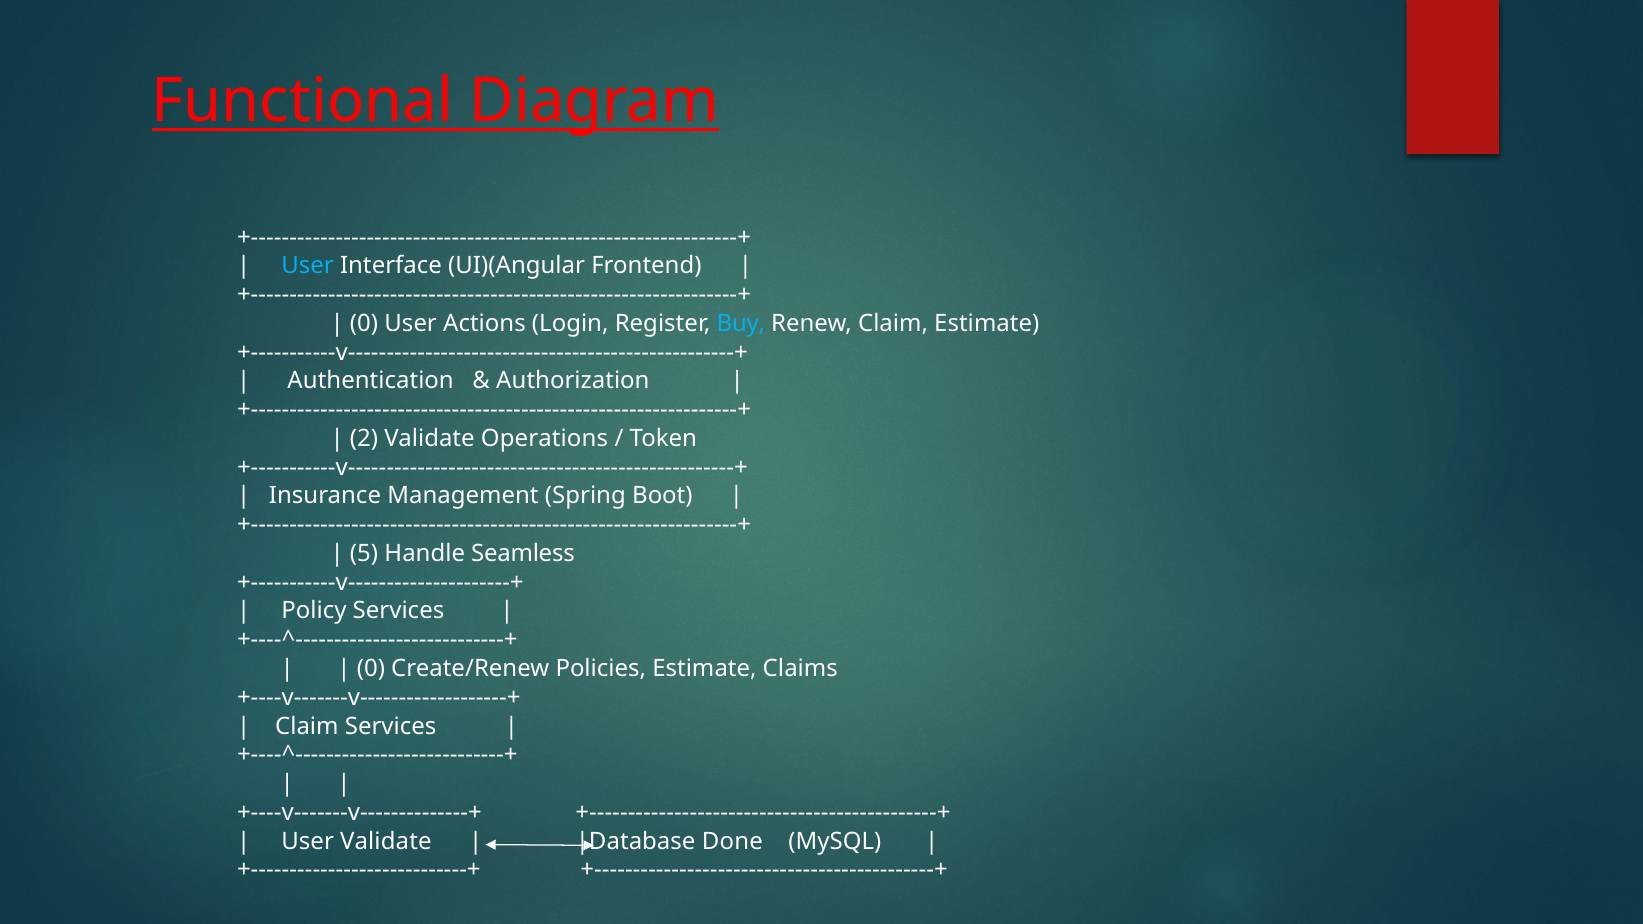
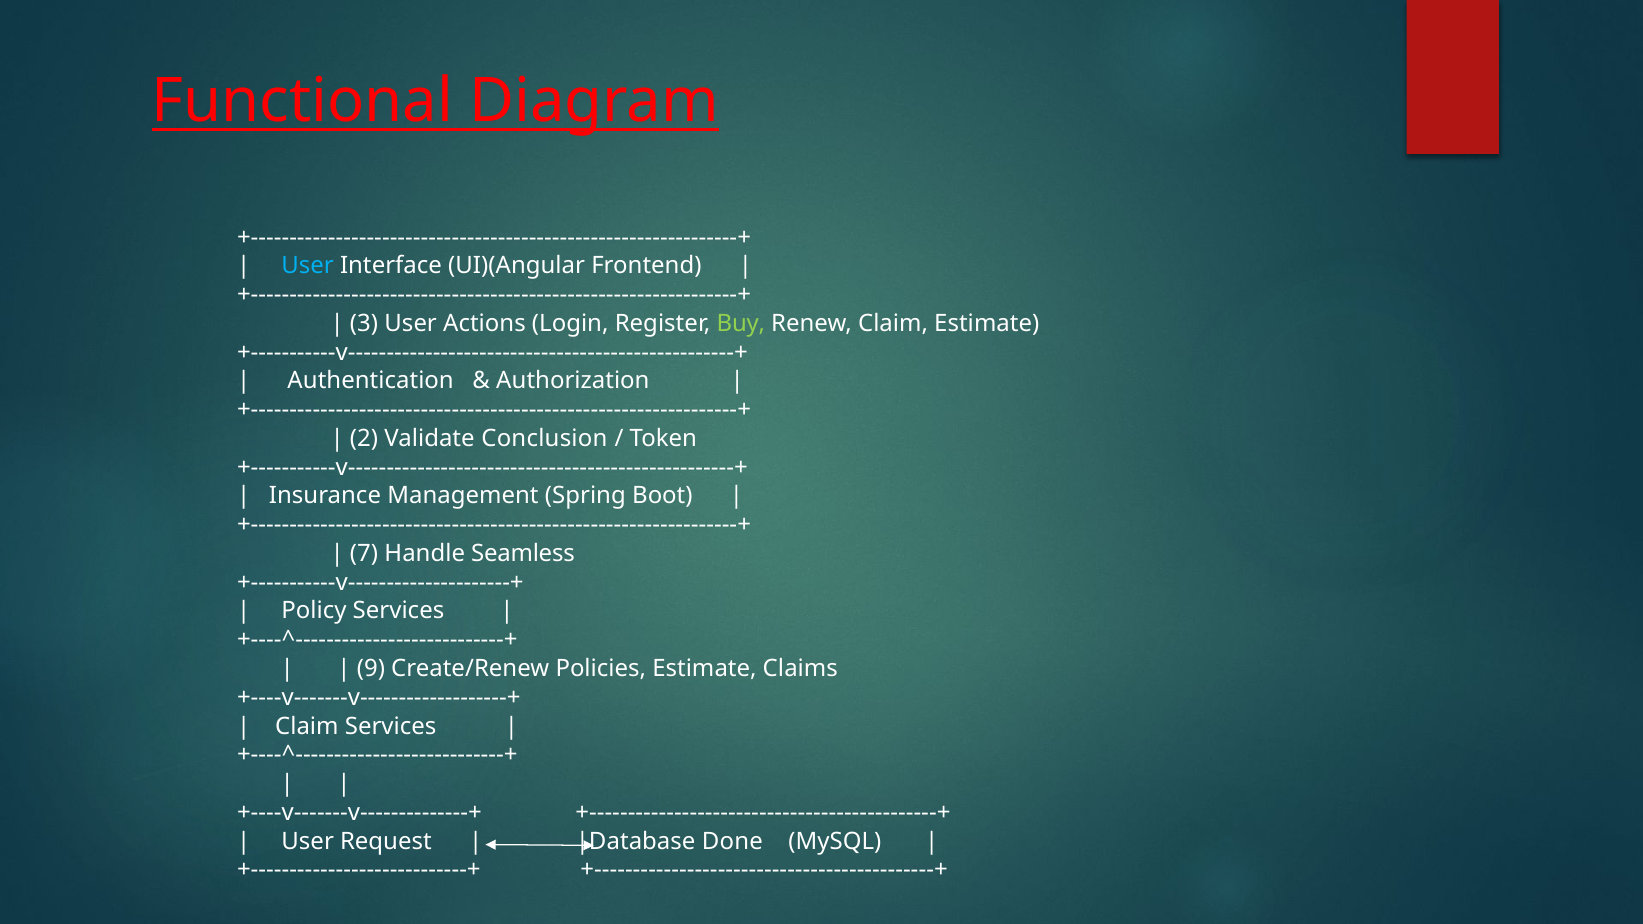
0 at (364, 323): 0 -> 3
Buy colour: light blue -> light green
Operations: Operations -> Conclusion
5: 5 -> 7
0 at (371, 669): 0 -> 9
User Validate: Validate -> Request
